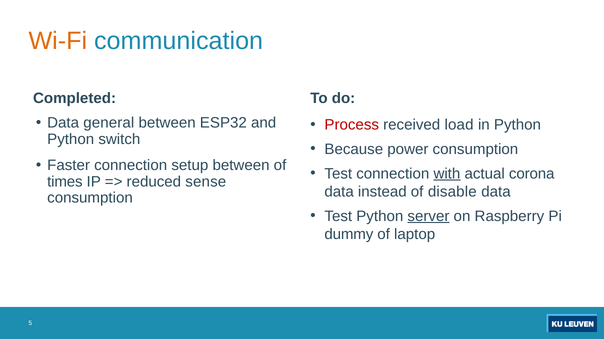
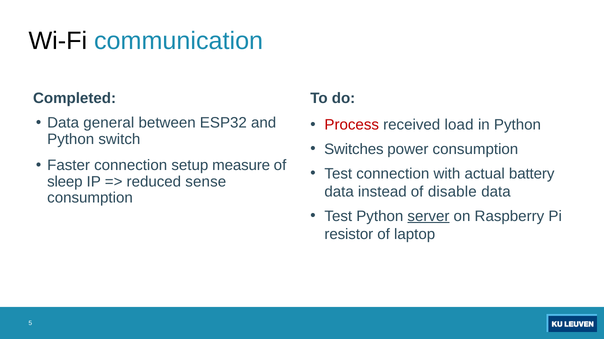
Wi-Fi colour: orange -> black
Because: Because -> Switches
setup between: between -> measure
with underline: present -> none
corona: corona -> battery
times: times -> sleep
dummy: dummy -> resistor
